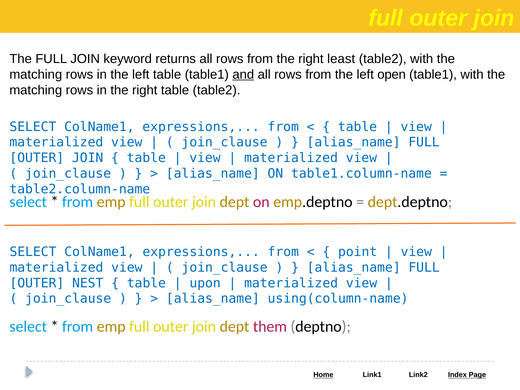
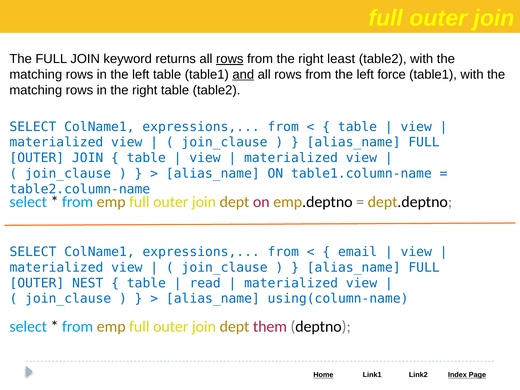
rows at (230, 59) underline: none -> present
open: open -> force
point: point -> email
upon: upon -> read
